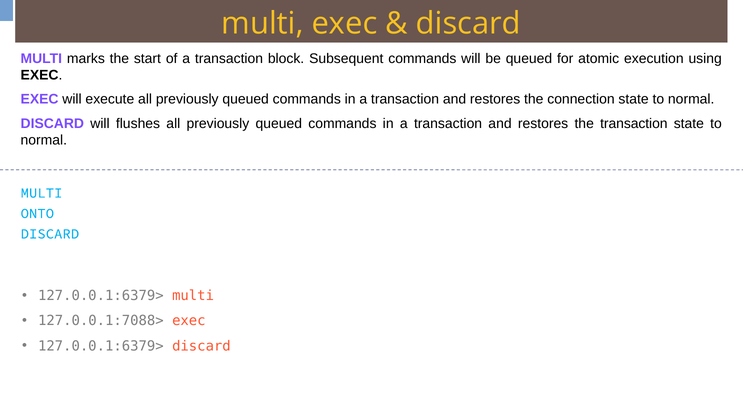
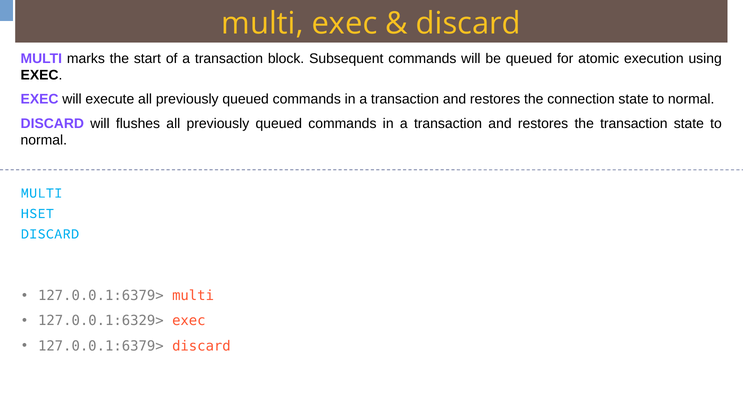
ONTO: ONTO -> HSET
127.0.0.1:7088>: 127.0.0.1:7088> -> 127.0.0.1:6329>
